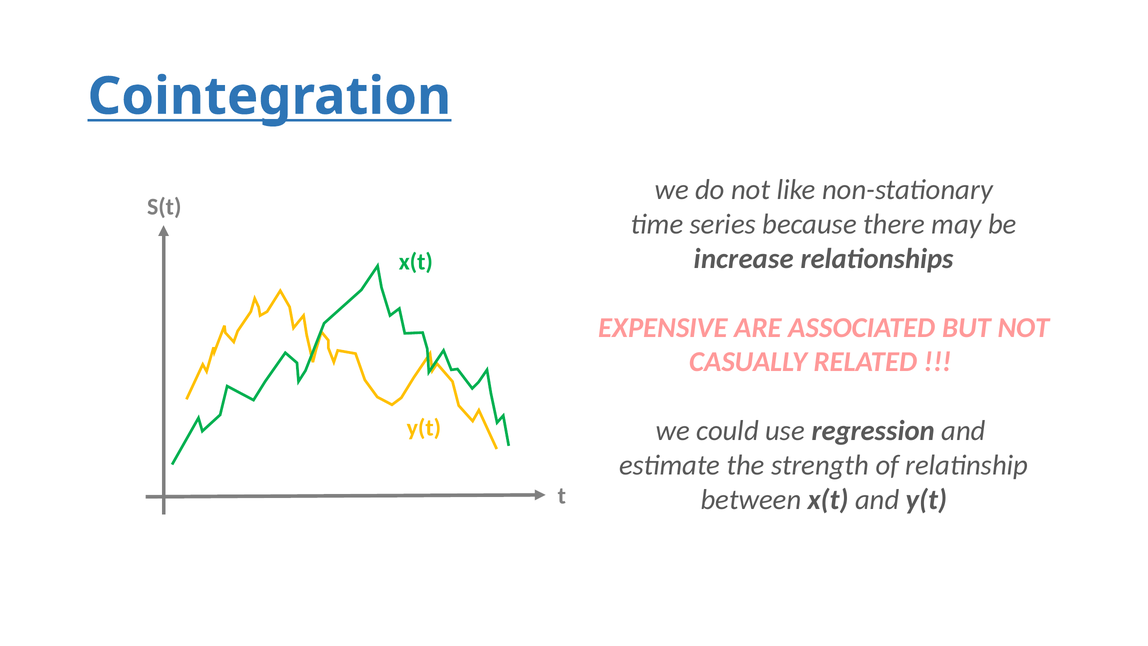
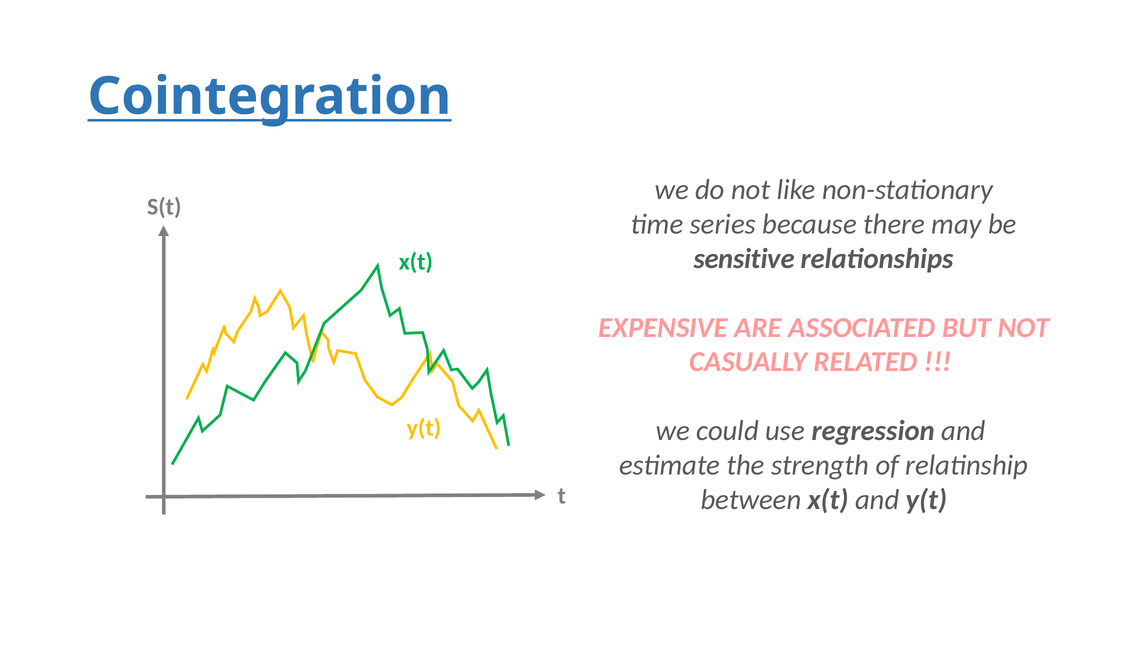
increase: increase -> sensitive
